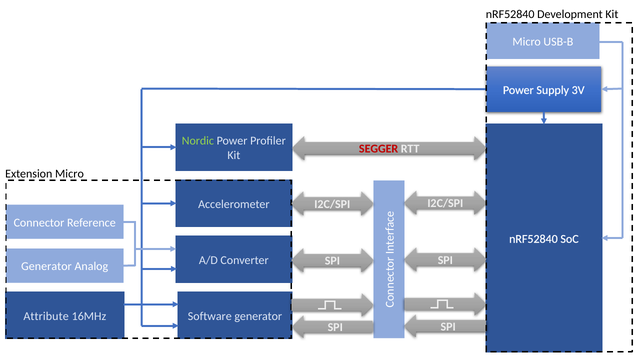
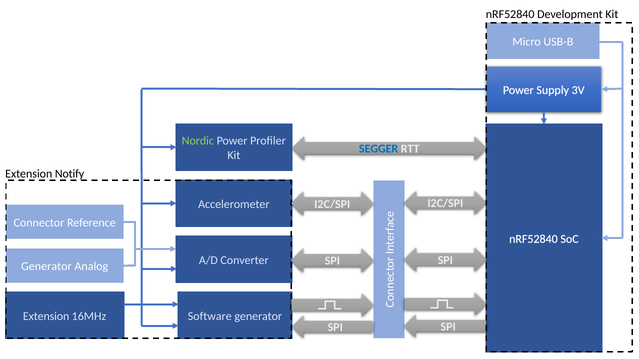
SEGGER colour: red -> blue
Extension Micro: Micro -> Notify
Attribute at (46, 317): Attribute -> Extension
